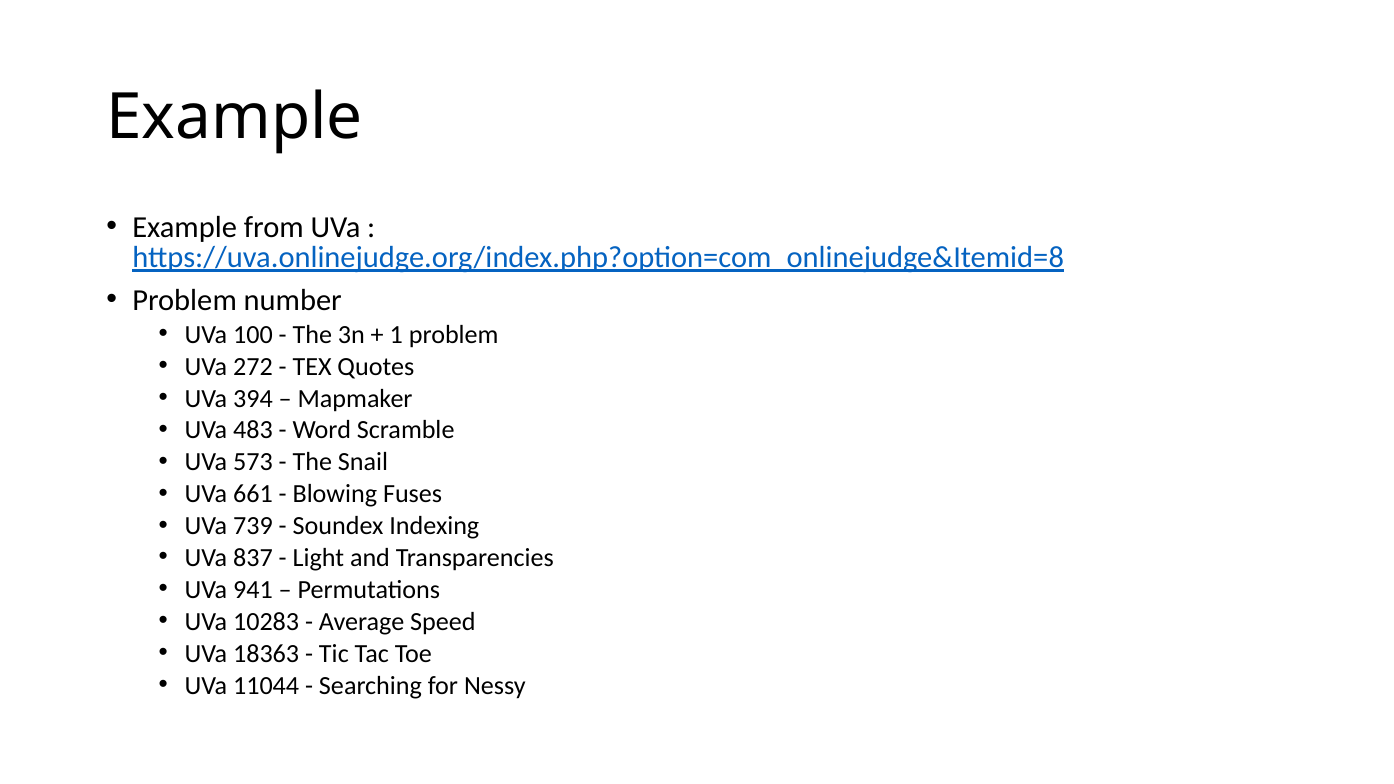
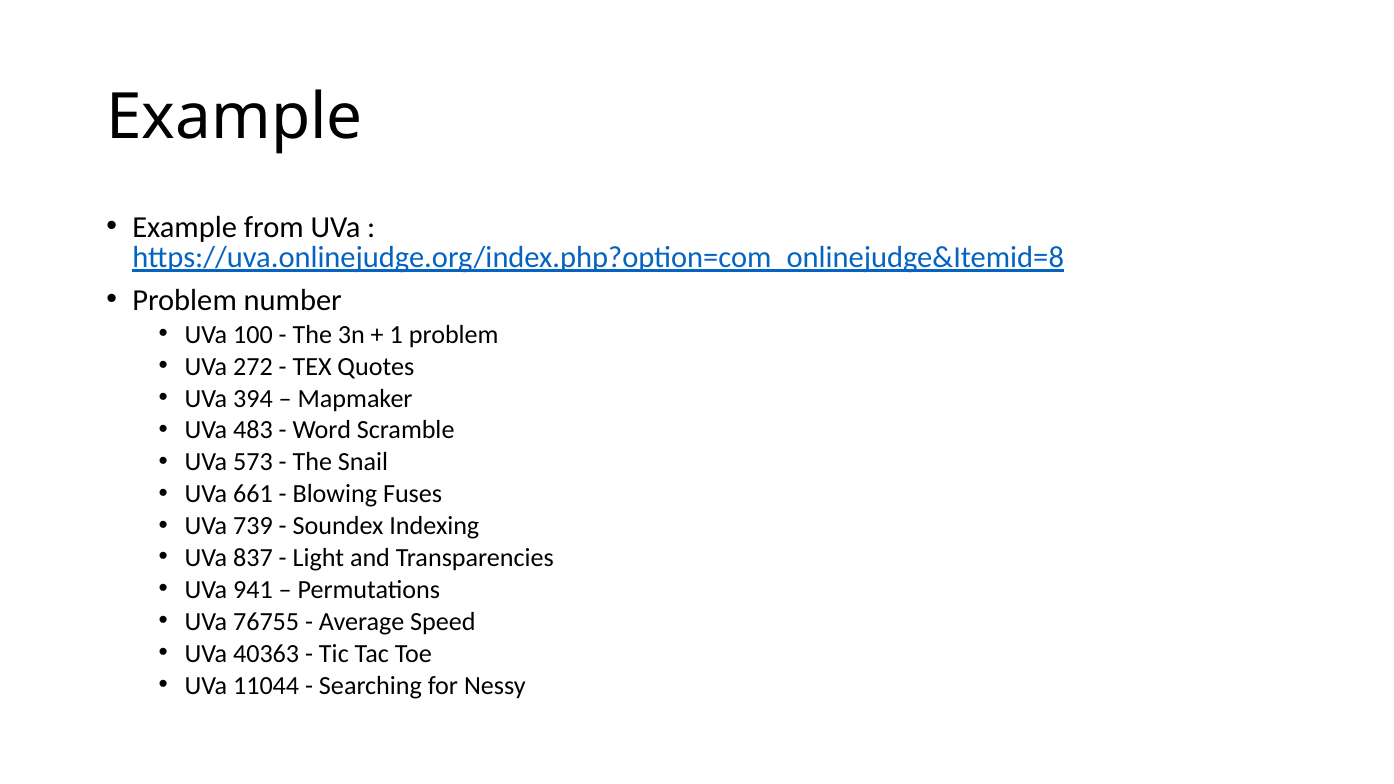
10283: 10283 -> 76755
18363: 18363 -> 40363
